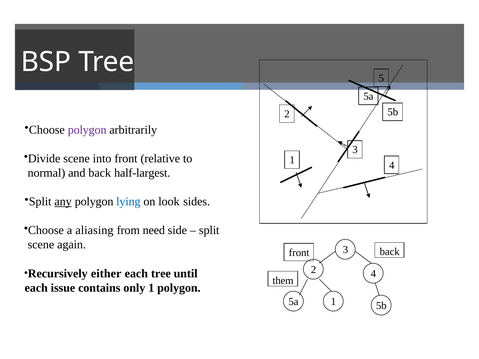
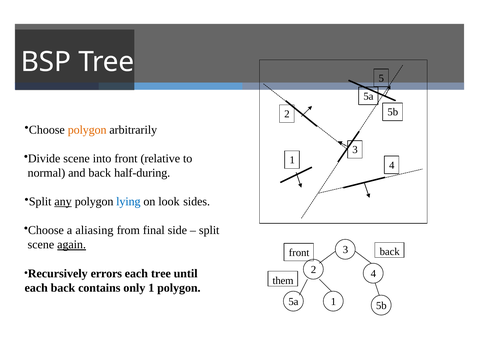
polygon at (87, 130) colour: purple -> orange
half-largest: half-largest -> half-during
need: need -> final
again underline: none -> present
either: either -> errors
each issue: issue -> back
